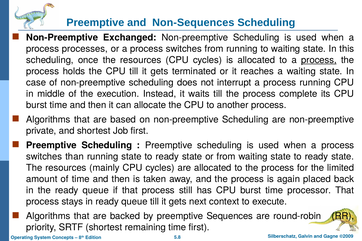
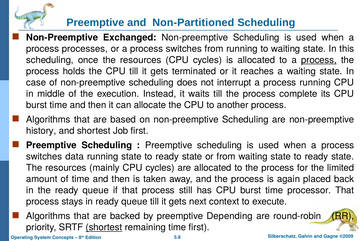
Non-Sequences: Non-Sequences -> Non-Partitioned
private: private -> history
than: than -> data
Sequences: Sequences -> Depending
shortest at (104, 228) underline: none -> present
